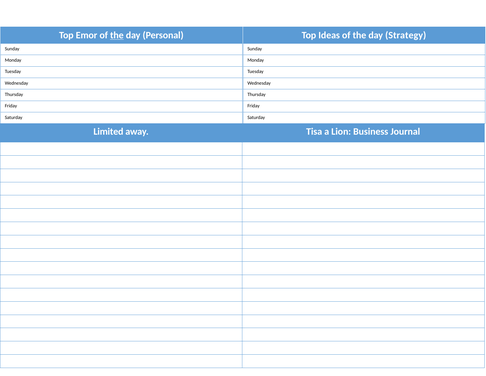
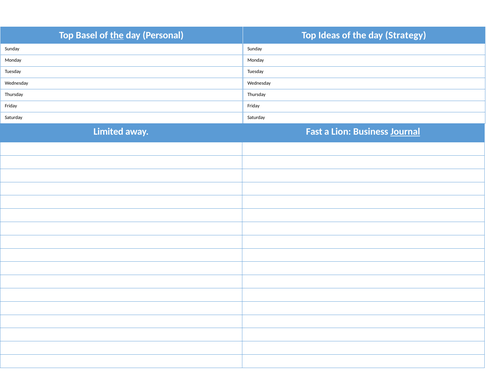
Emor: Emor -> Basel
Tisa: Tisa -> Fast
Journal underline: none -> present
